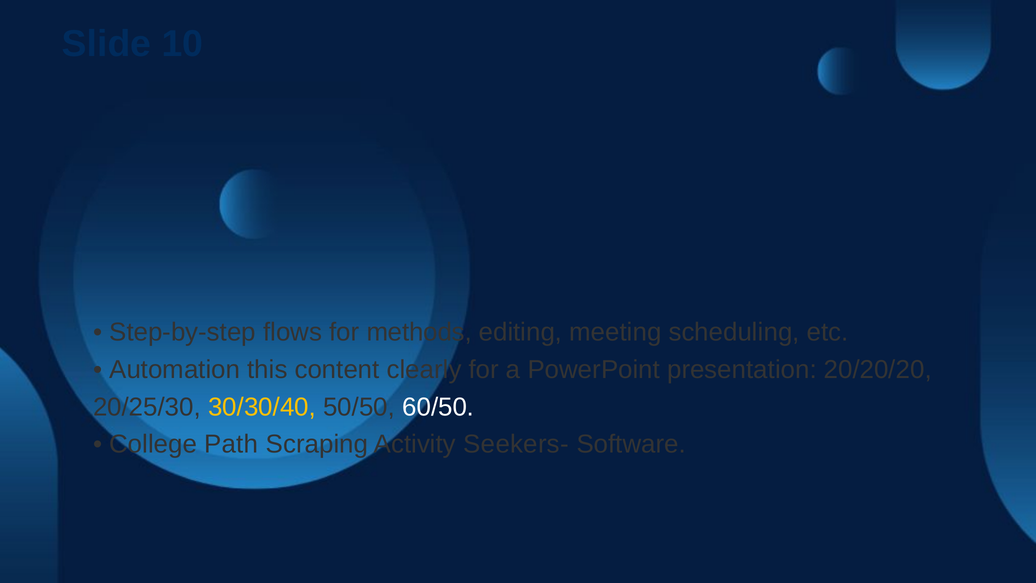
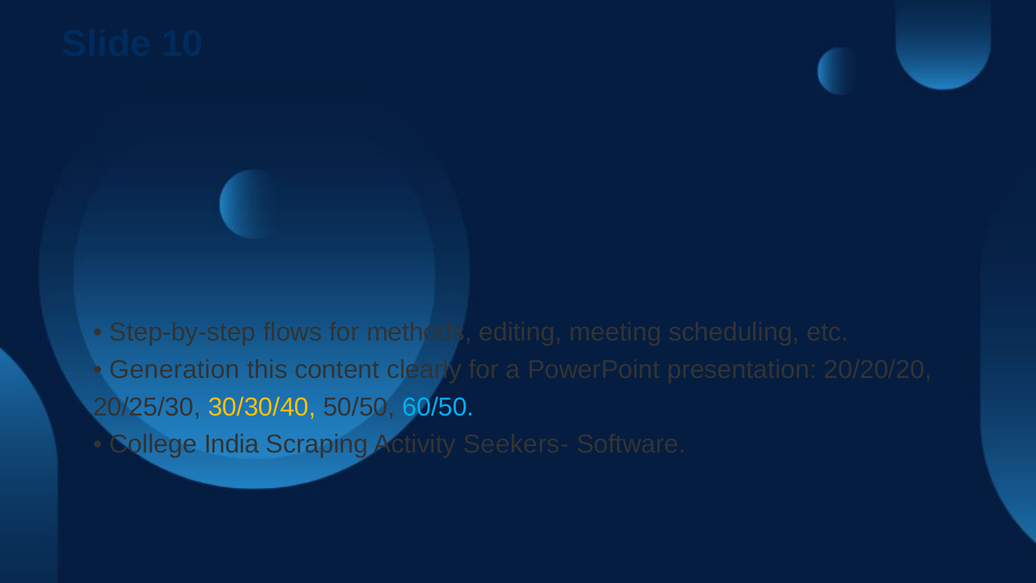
Automation: Automation -> Generation
60/50 colour: white -> light blue
Path: Path -> India
